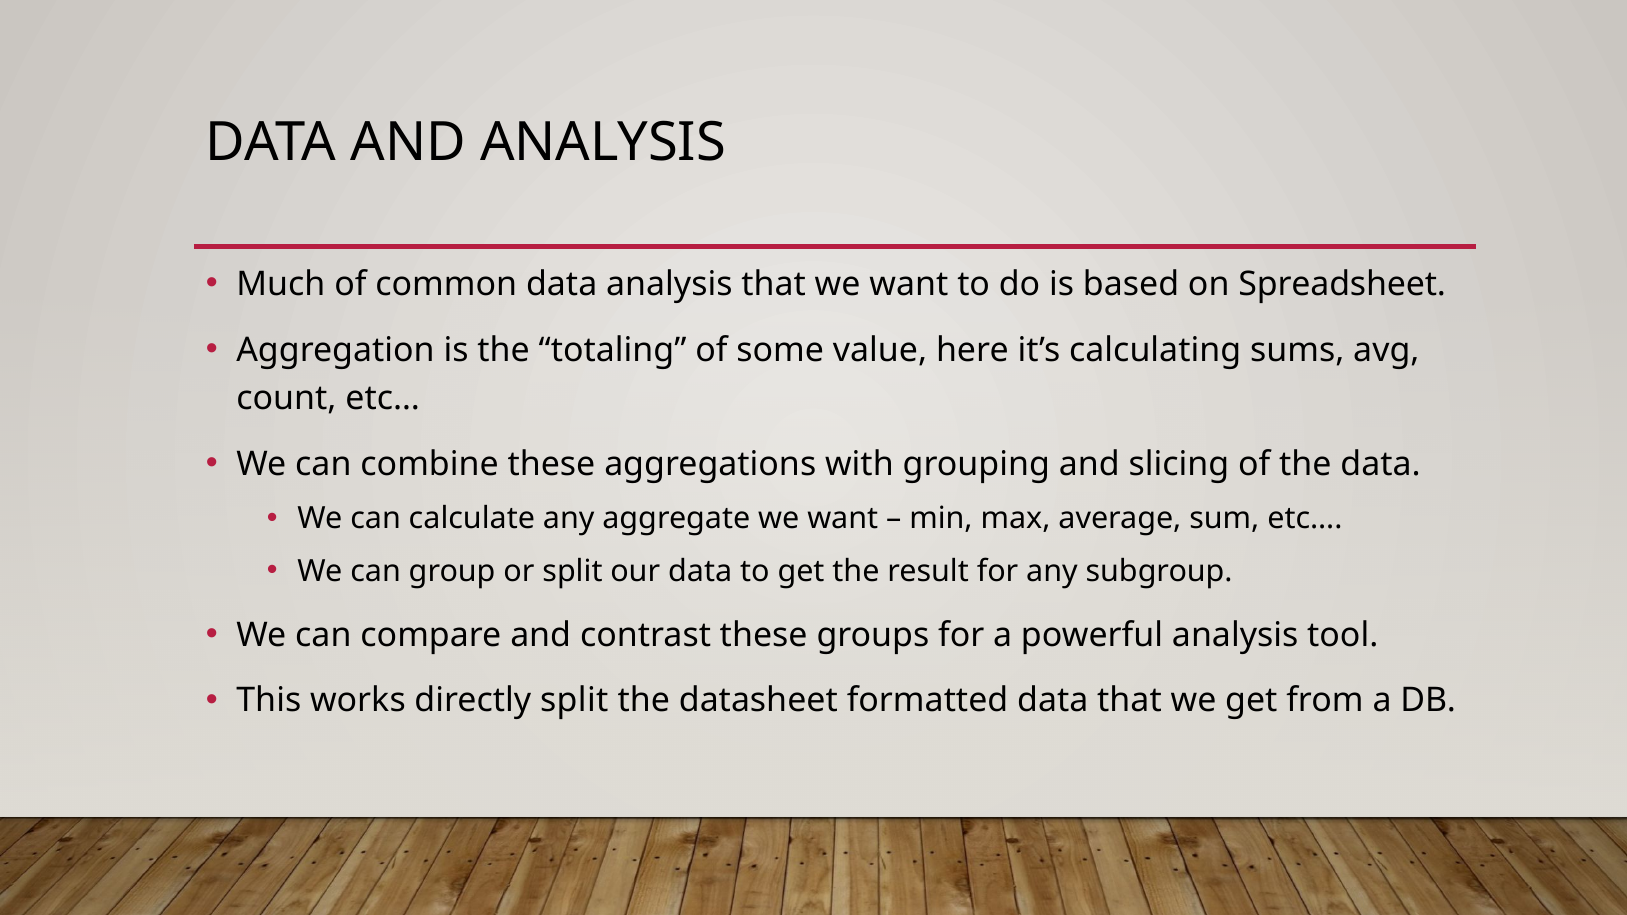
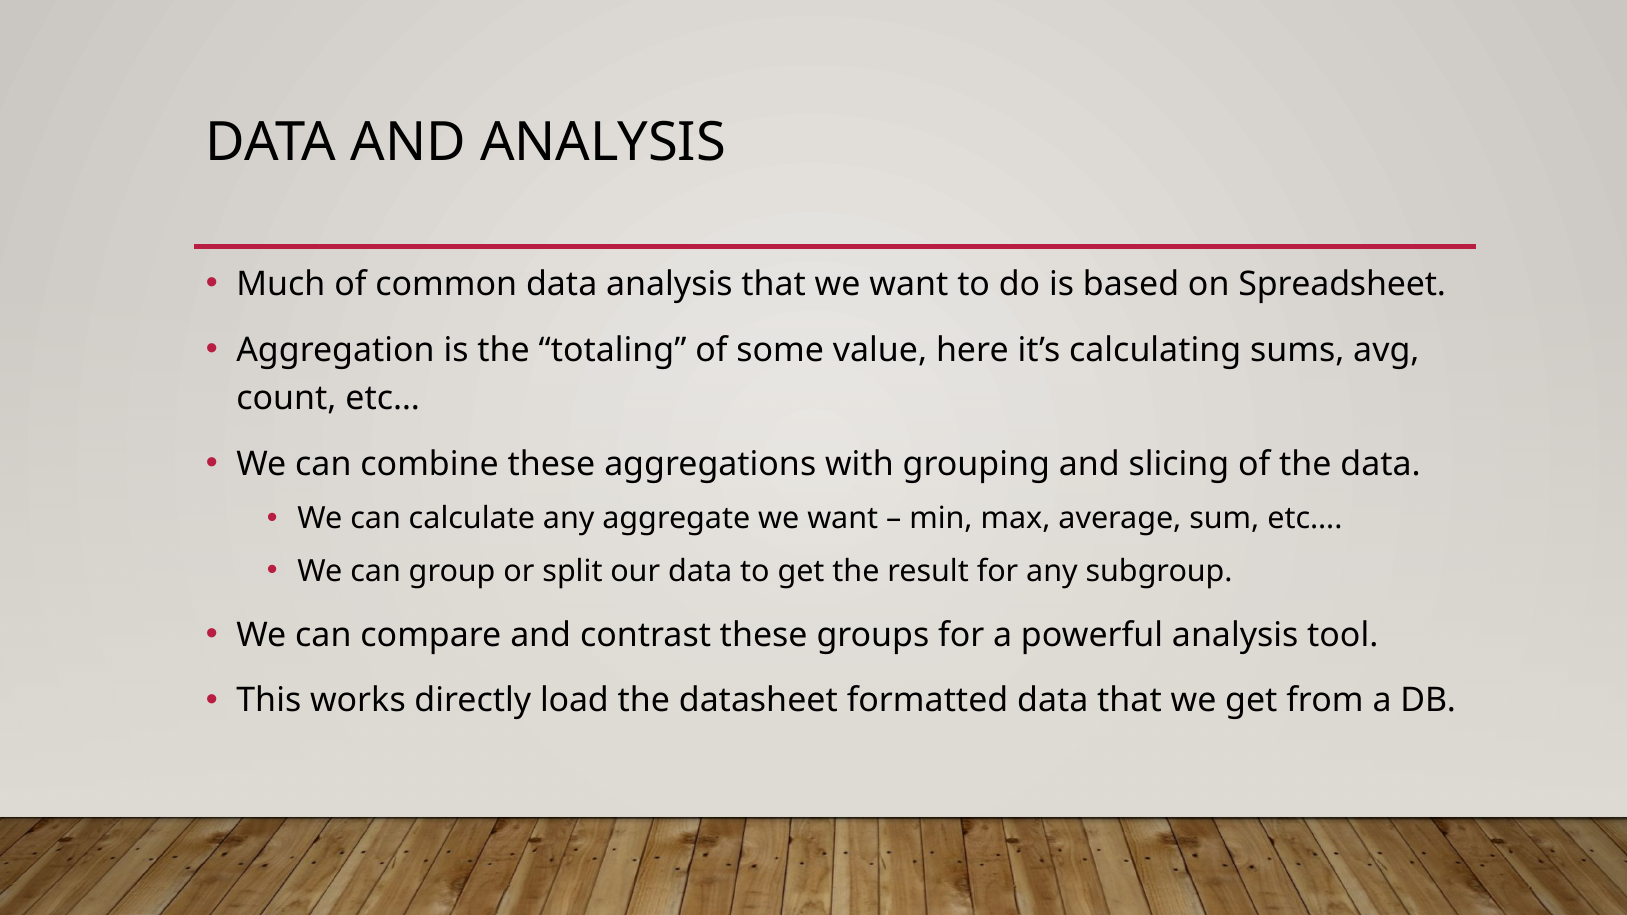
directly split: split -> load
